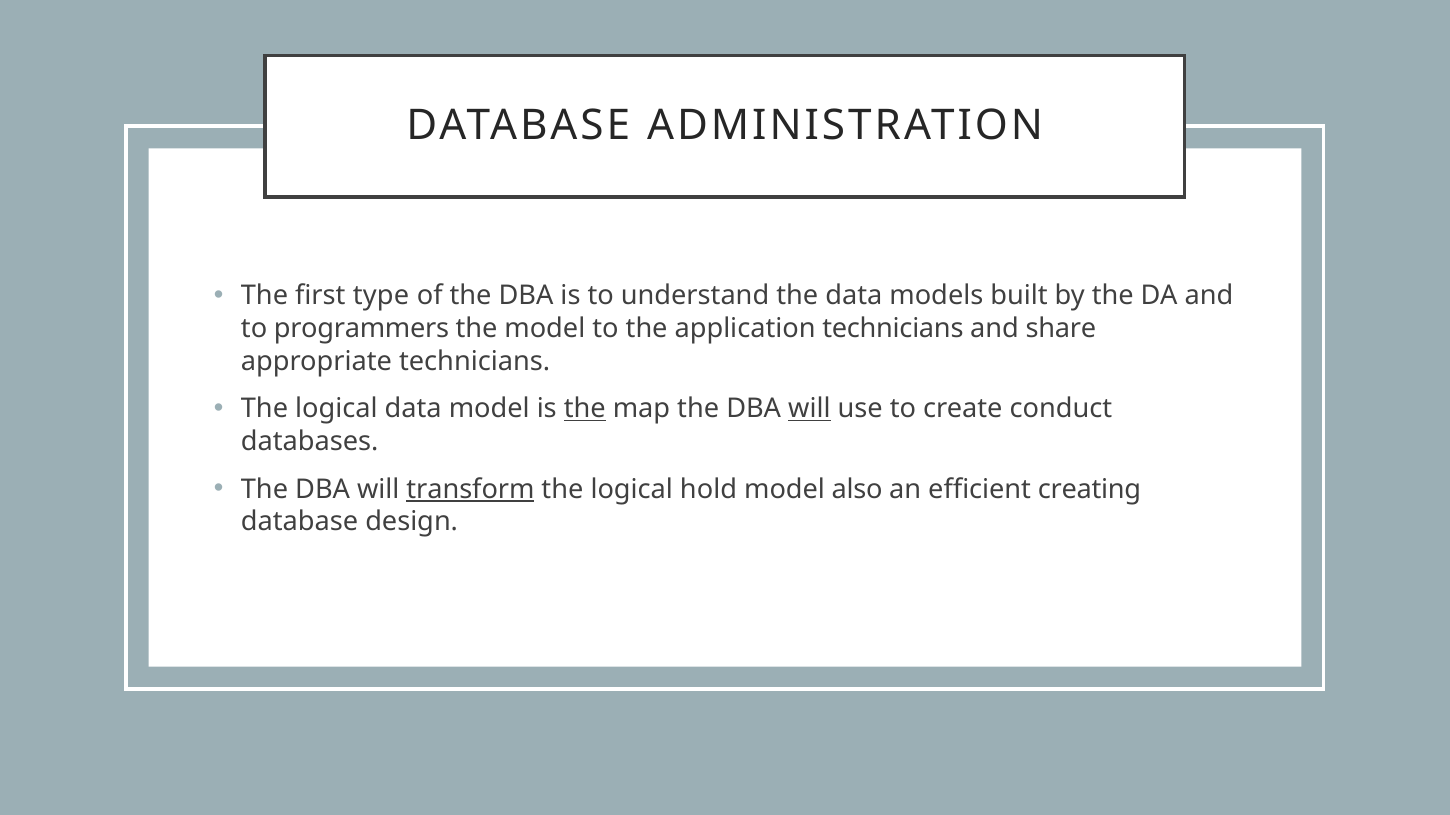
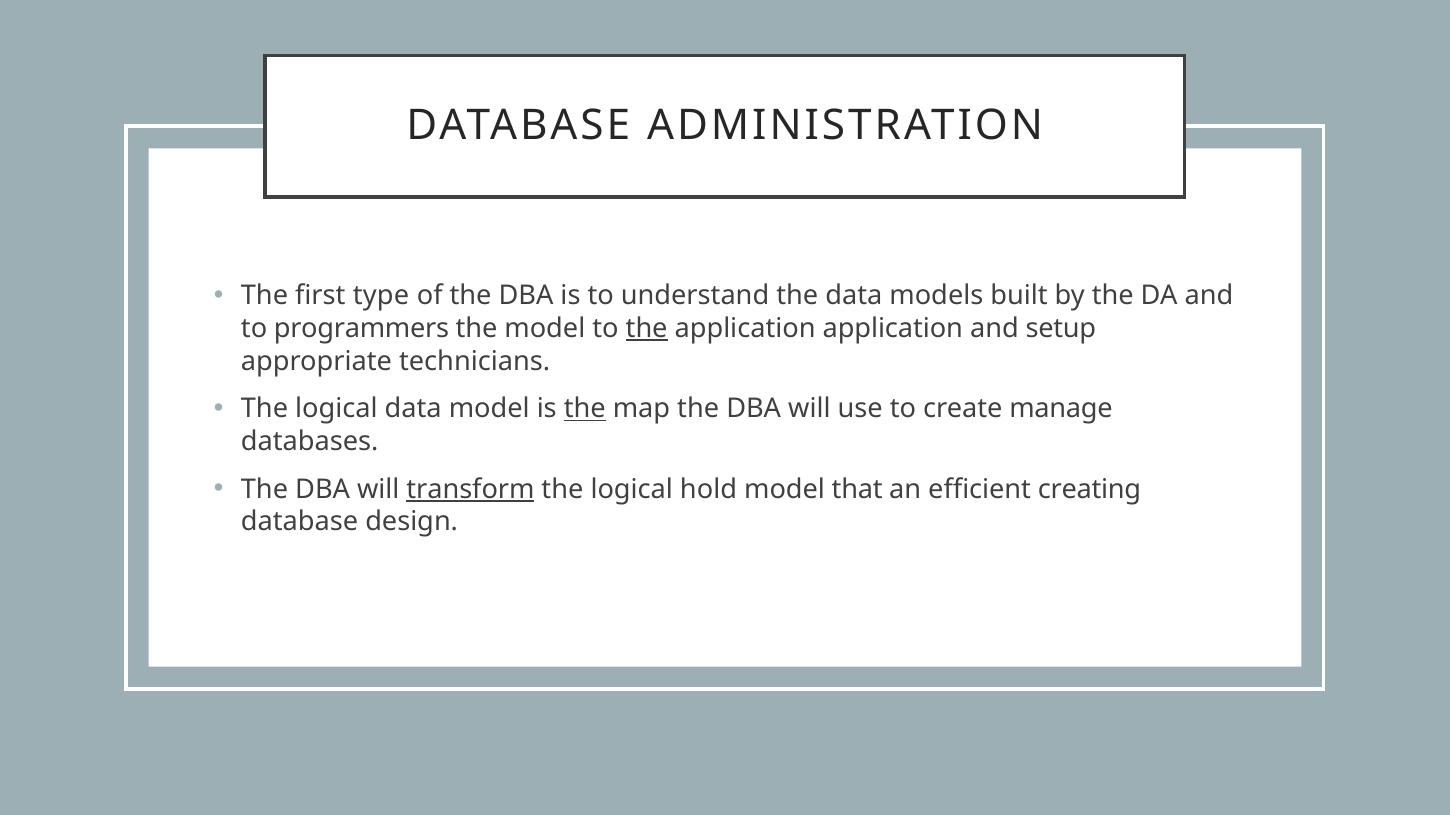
the at (647, 329) underline: none -> present
application technicians: technicians -> application
share: share -> setup
will at (809, 409) underline: present -> none
conduct: conduct -> manage
also: also -> that
